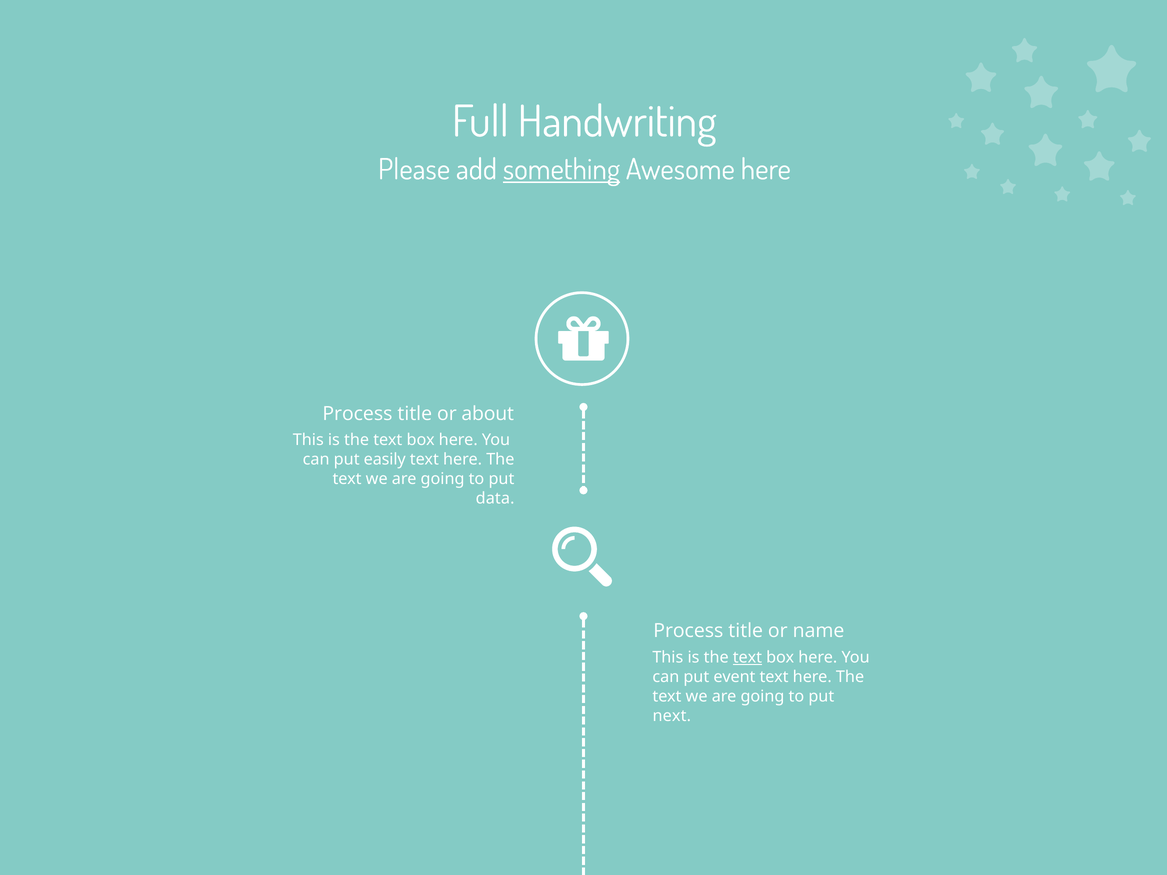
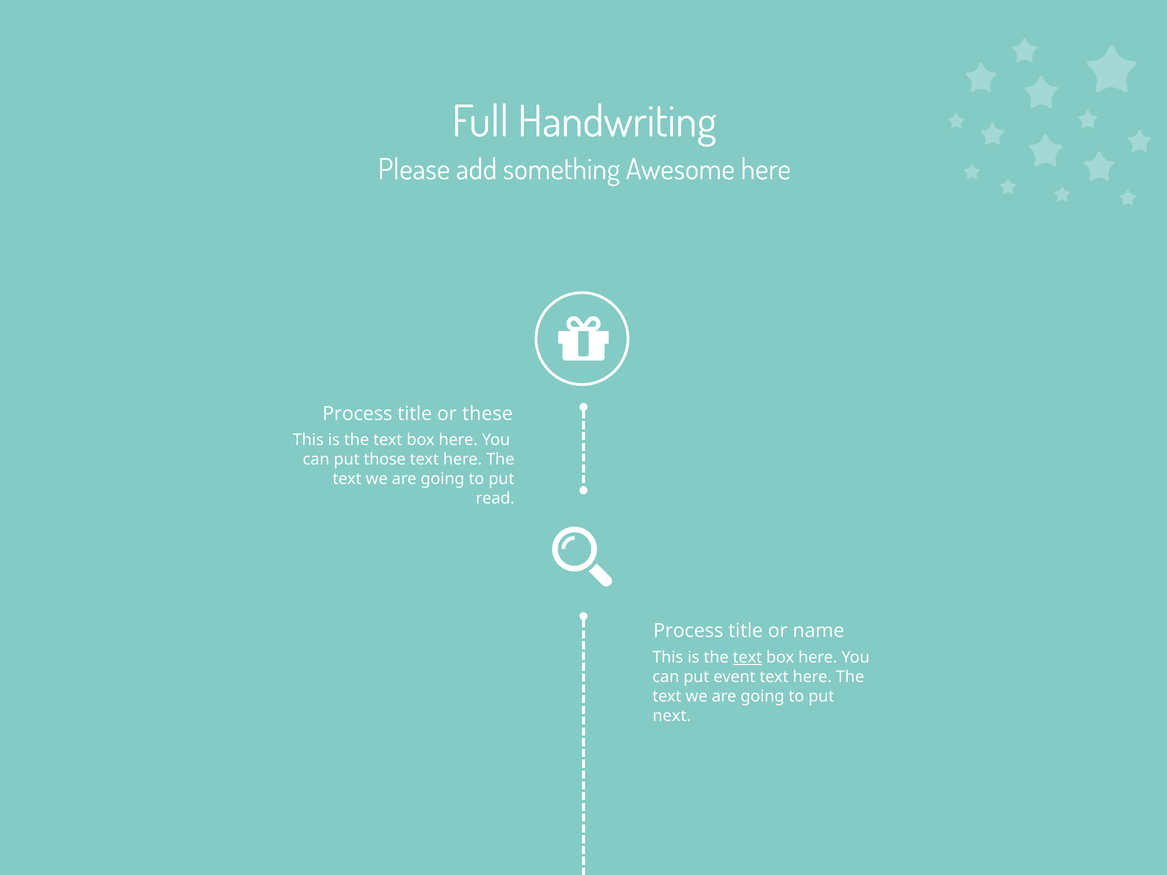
something underline: present -> none
about: about -> these
easily: easily -> those
data: data -> read
